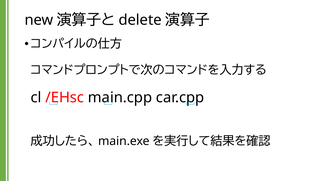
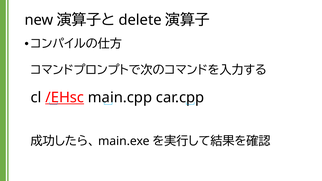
/EHsc underline: none -> present
